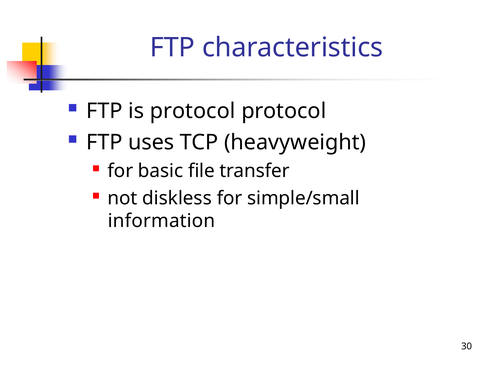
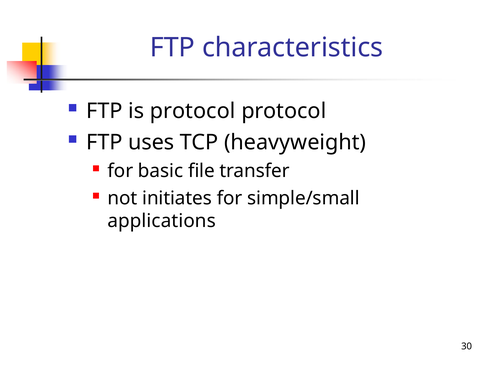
diskless: diskless -> initiates
information: information -> applications
